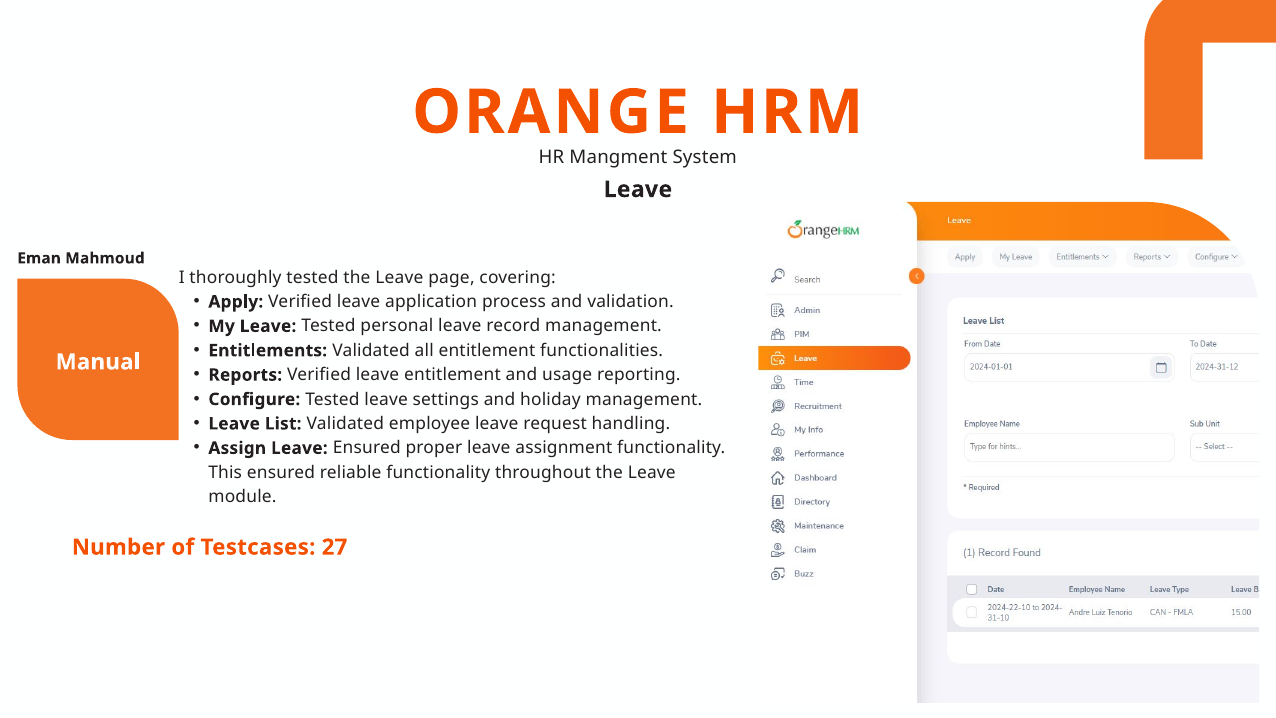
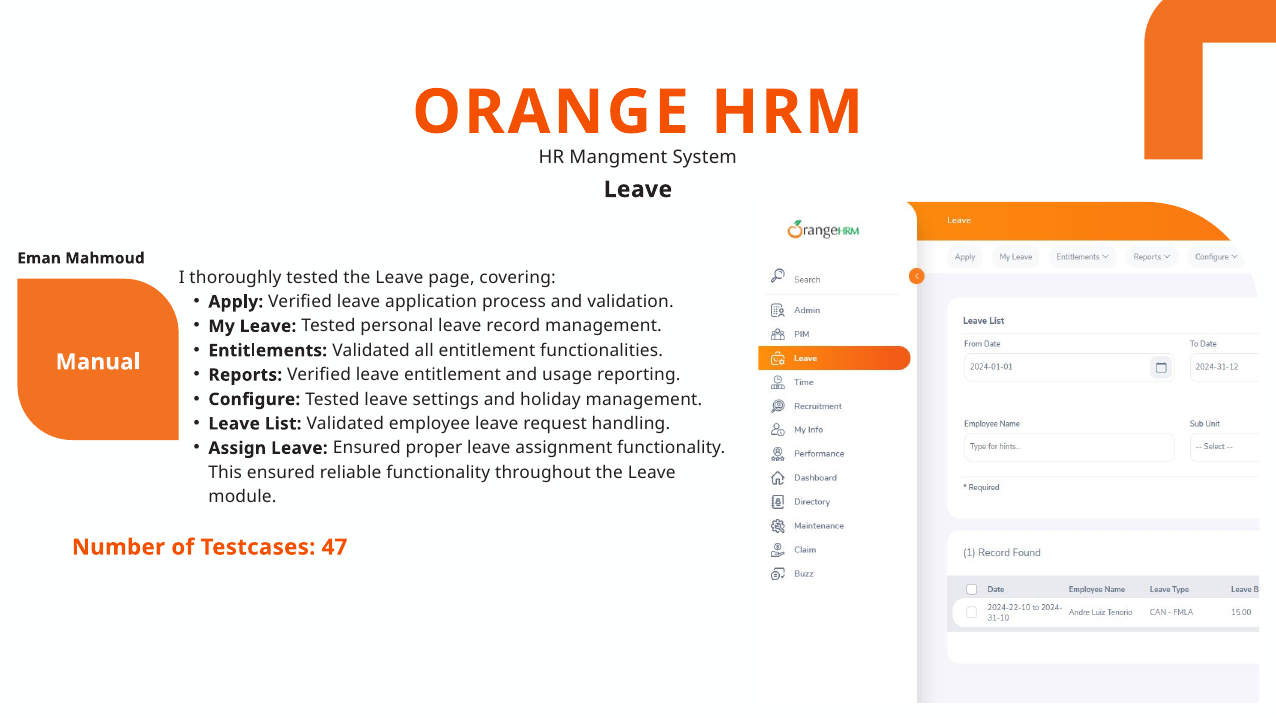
27: 27 -> 47
